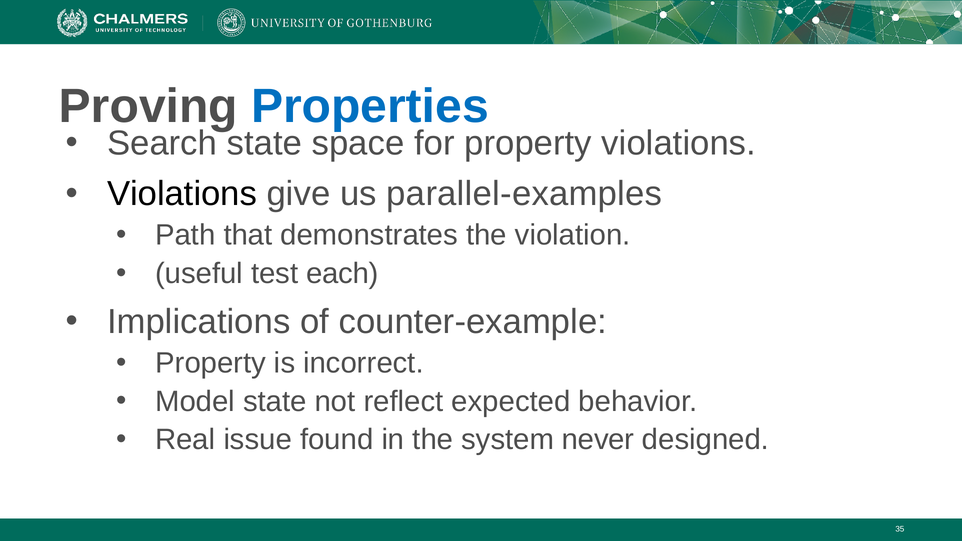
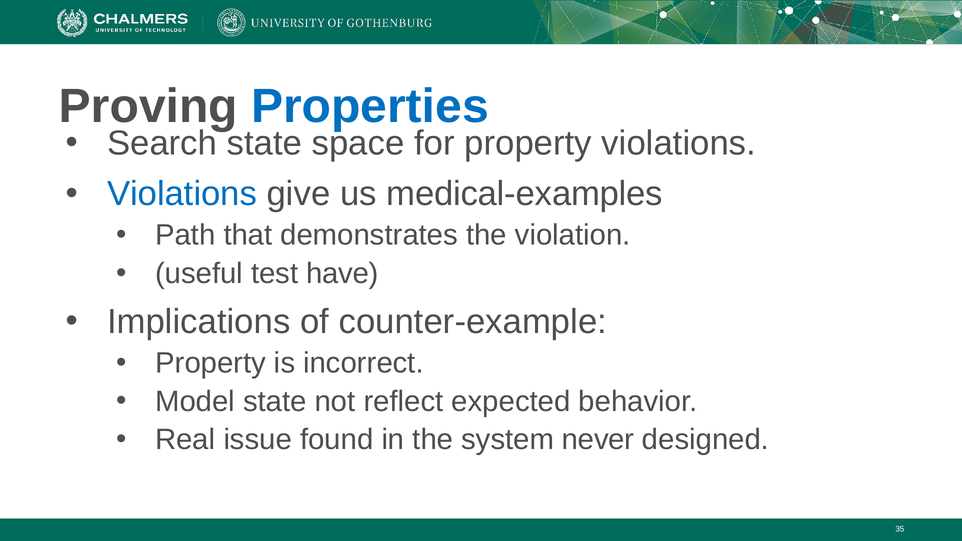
Violations at (182, 194) colour: black -> blue
parallel-examples: parallel-examples -> medical-examples
each: each -> have
